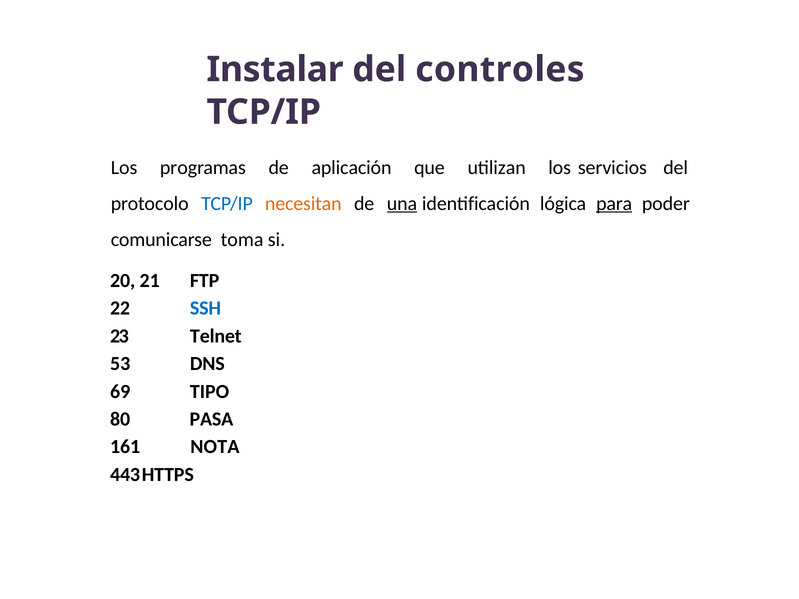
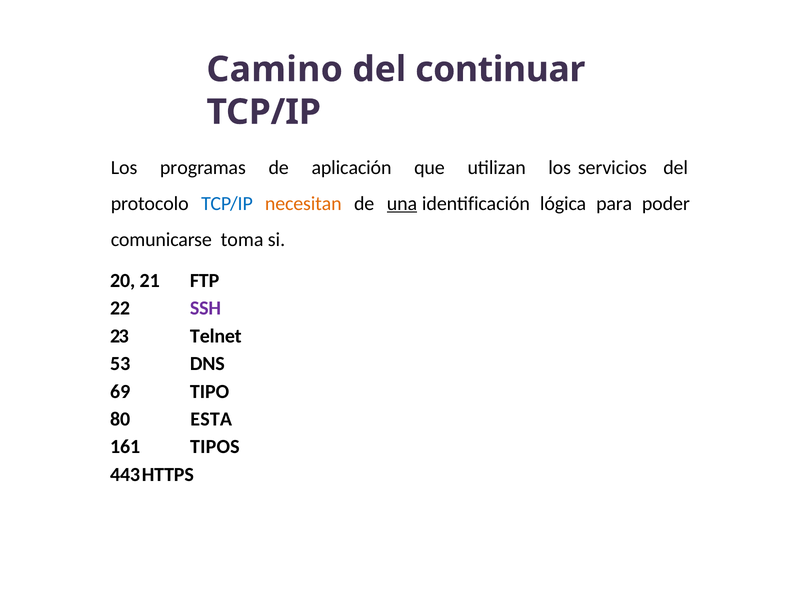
Instalar: Instalar -> Camino
controles: controles -> continuar
para underline: present -> none
SSH colour: blue -> purple
PASA: PASA -> ESTA
NOTA: NOTA -> TIPOS
